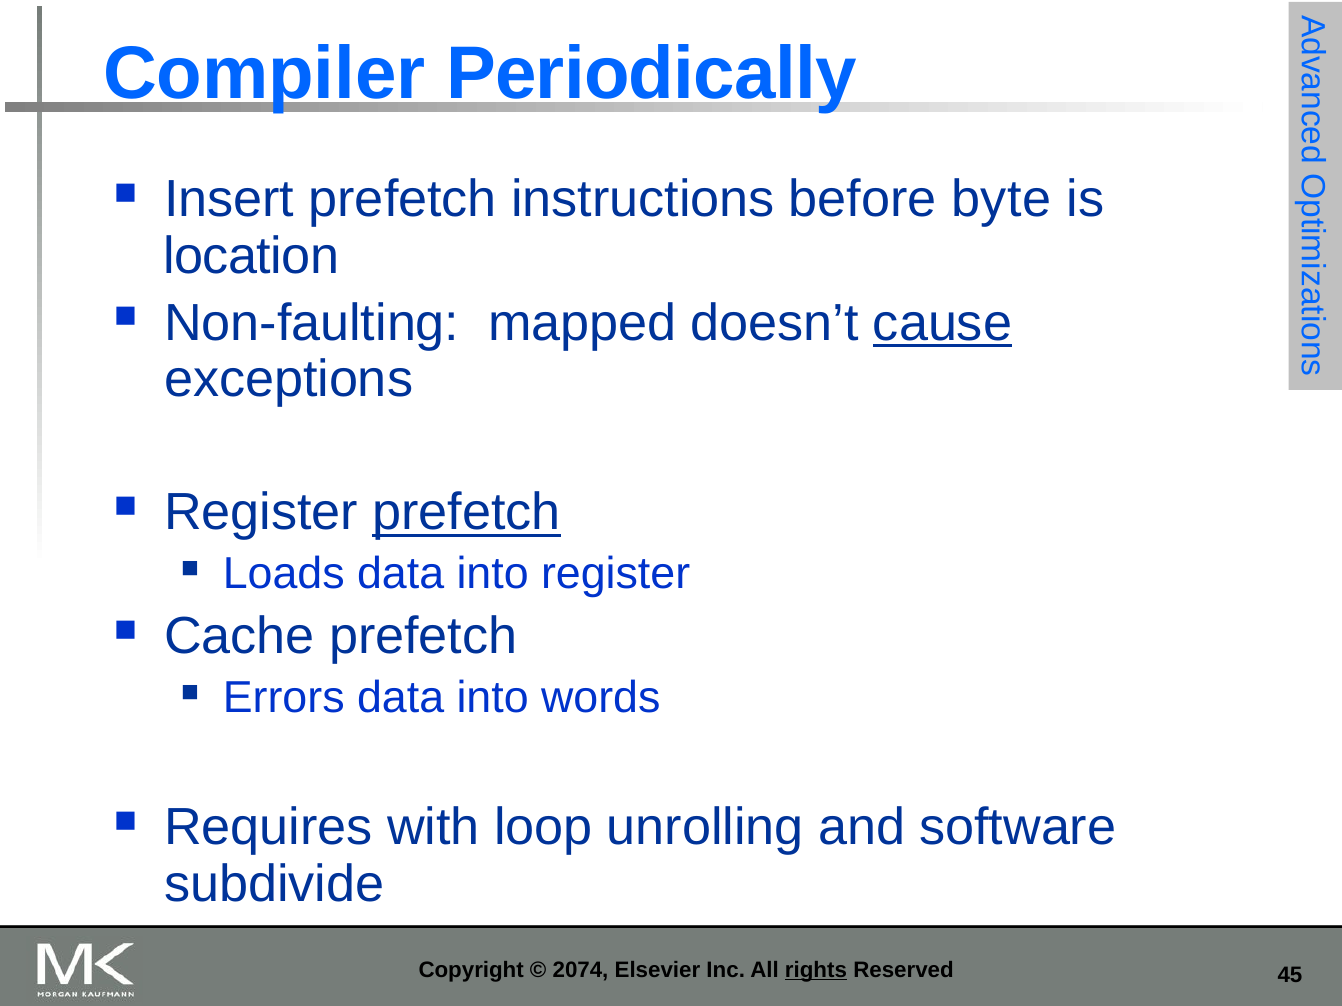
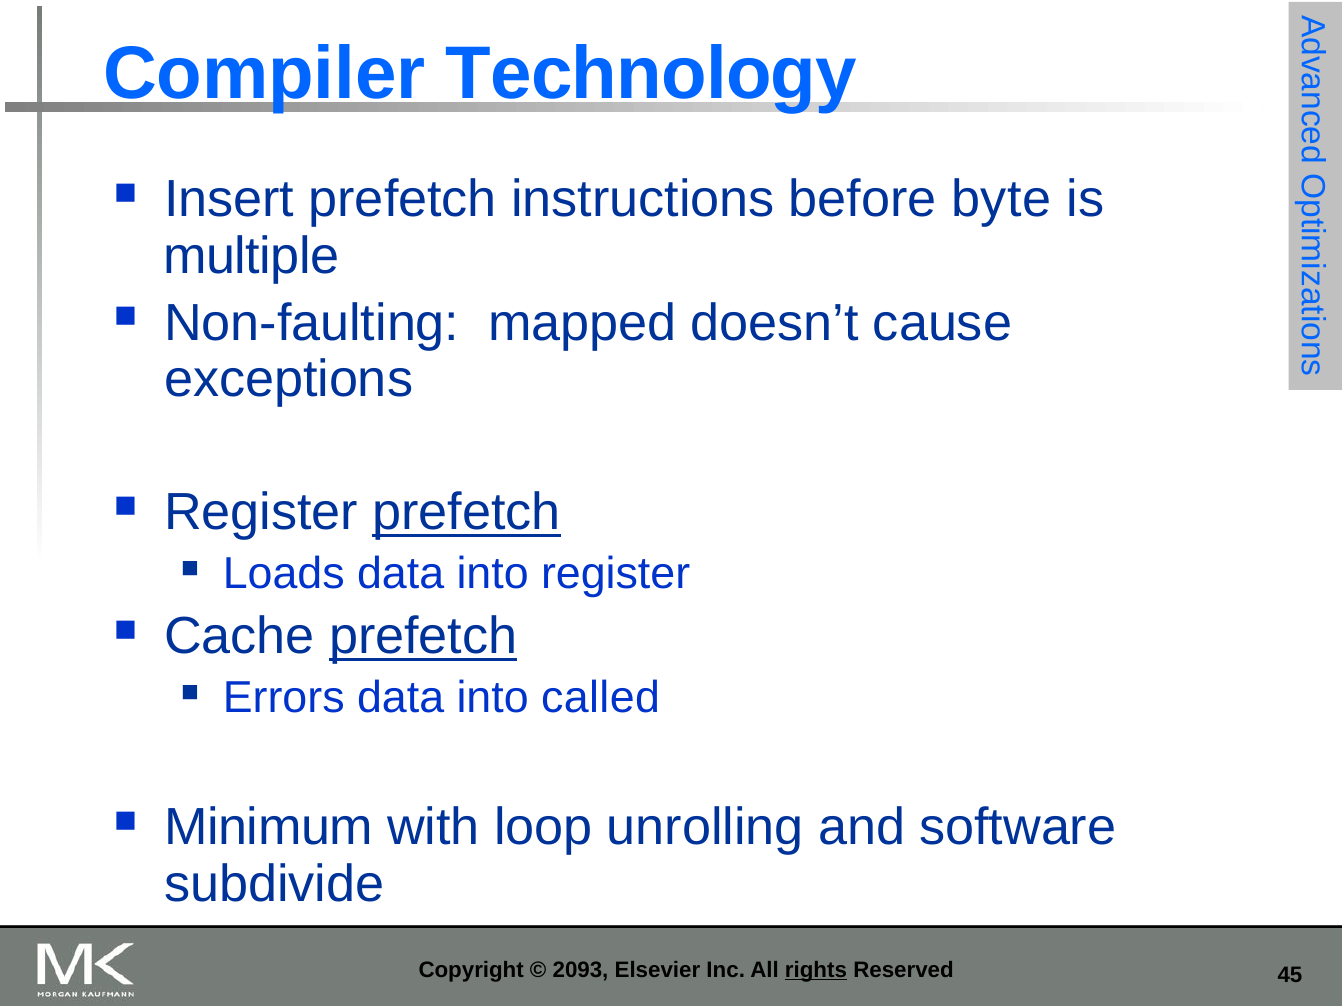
Periodically: Periodically -> Technology
location: location -> multiple
cause underline: present -> none
prefetch at (423, 637) underline: none -> present
words: words -> called
Requires: Requires -> Minimum
2074: 2074 -> 2093
